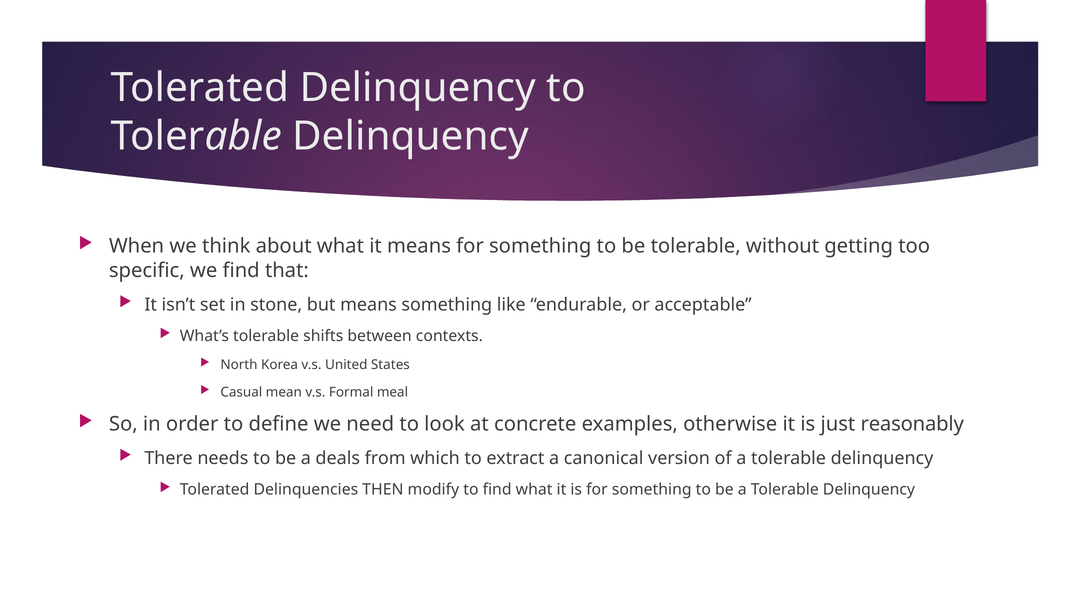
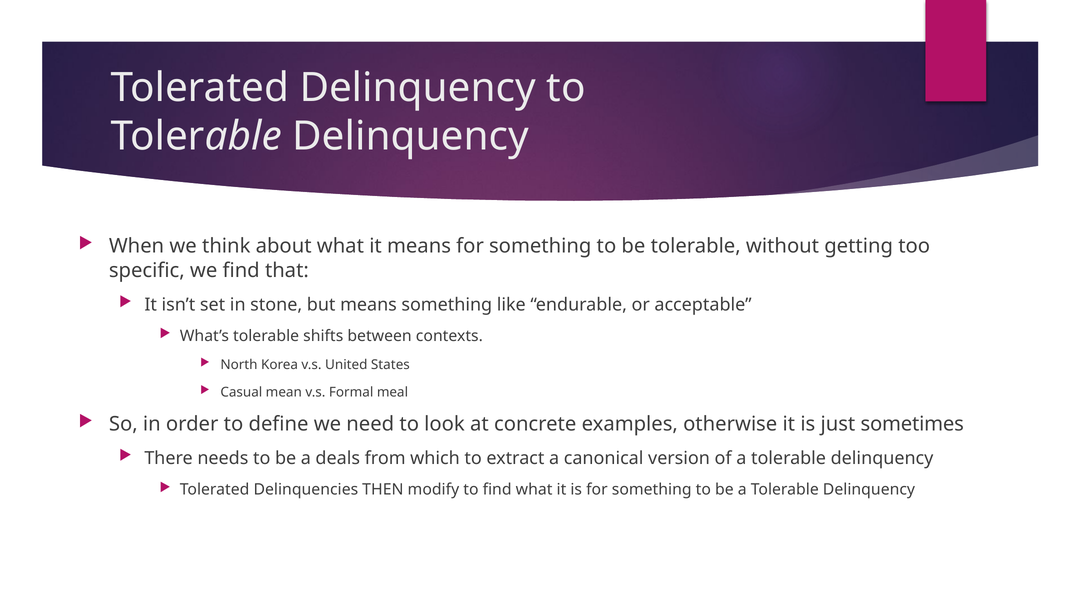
reasonably: reasonably -> sometimes
